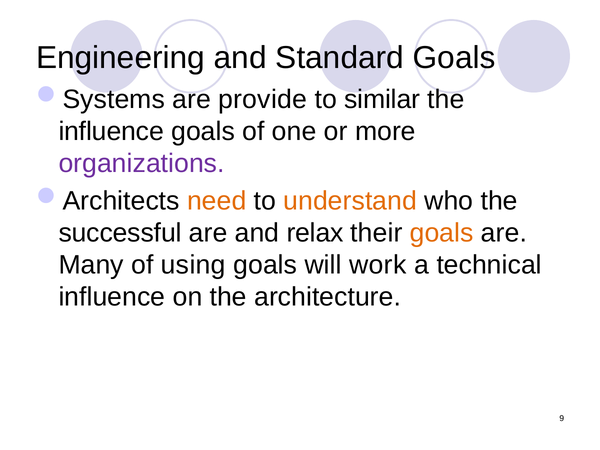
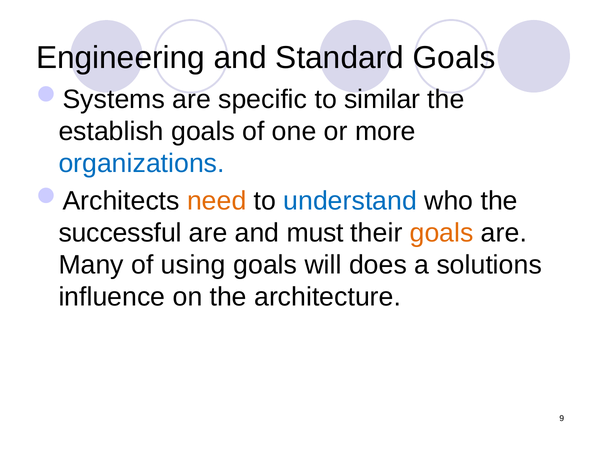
provide: provide -> specific
influence at (111, 131): influence -> establish
organizations colour: purple -> blue
understand colour: orange -> blue
relax: relax -> must
work: work -> does
technical: technical -> solutions
